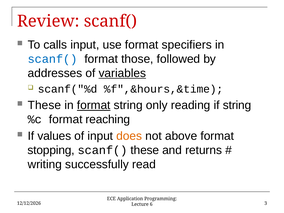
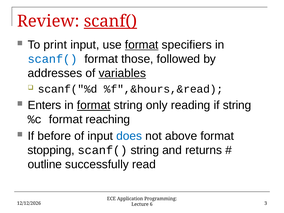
scanf( at (110, 21) underline: none -> present
calls: calls -> print
format at (142, 45) underline: none -> present
%f",&hours,&time: %f",&hours,&time -> %f",&hours,&read
These at (44, 105): These -> Enters
values: values -> before
does colour: orange -> blue
scanf( these: these -> string
writing: writing -> outline
